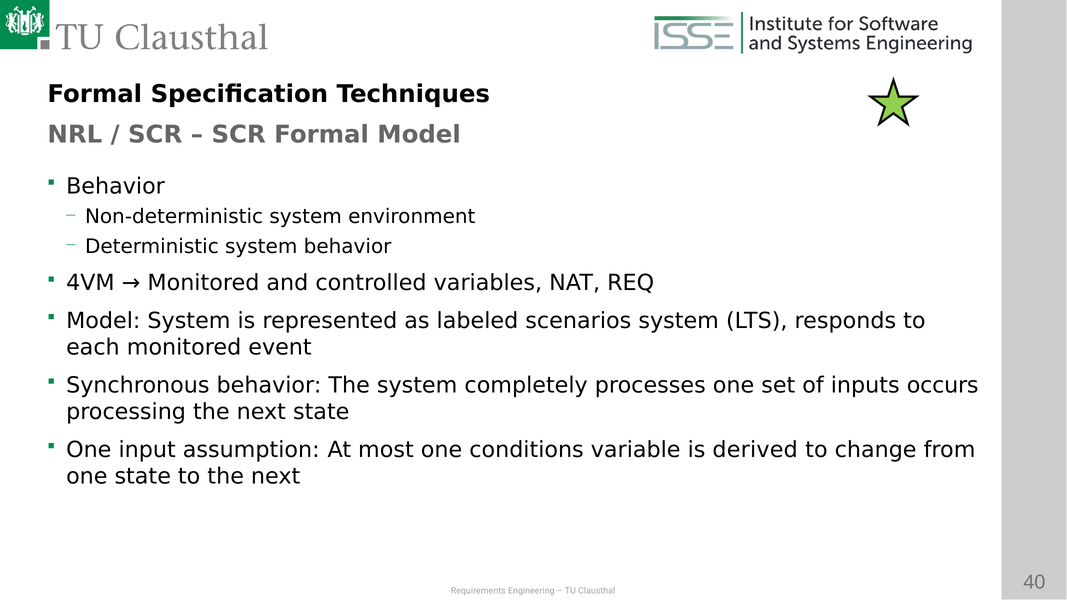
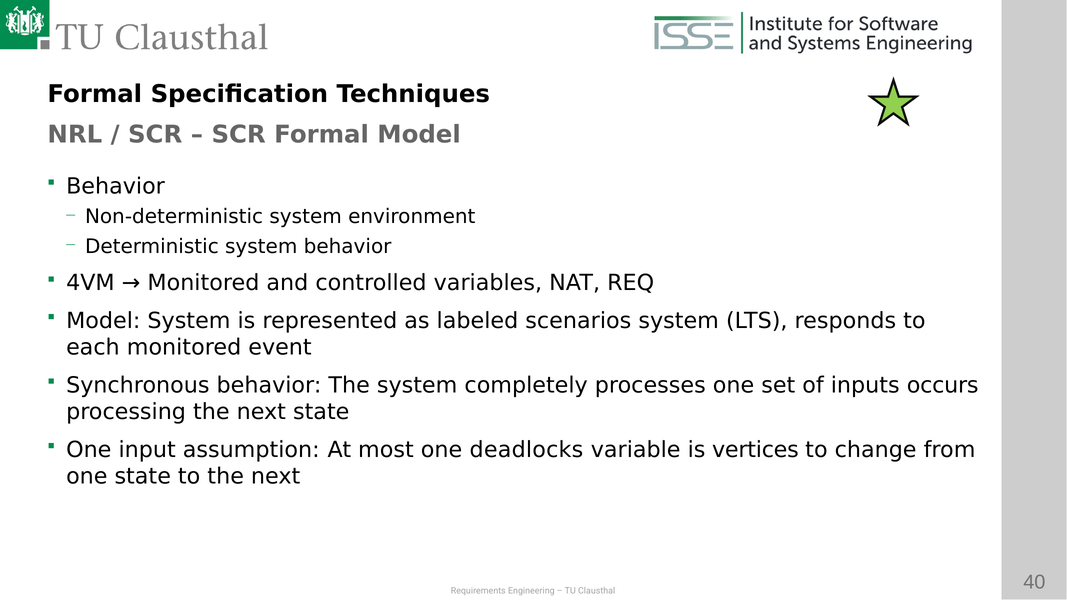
conditions: conditions -> deadlocks
derived: derived -> vertices
